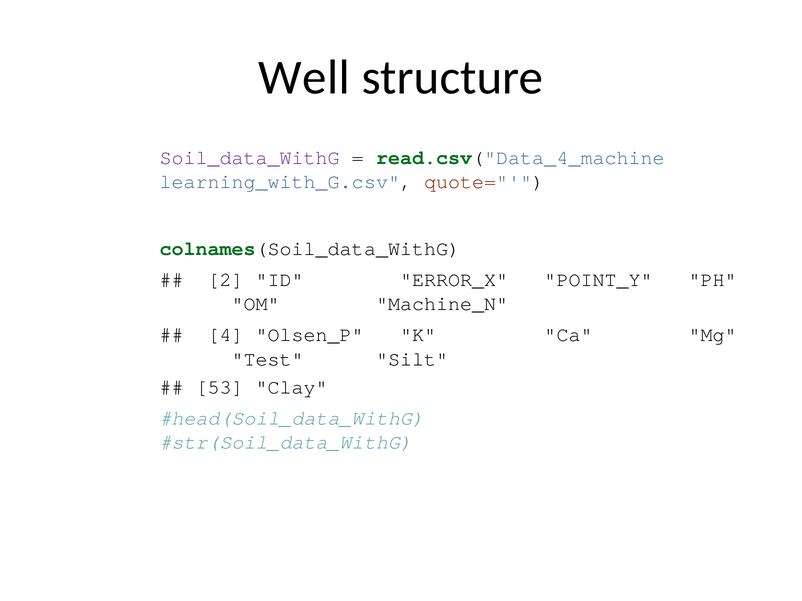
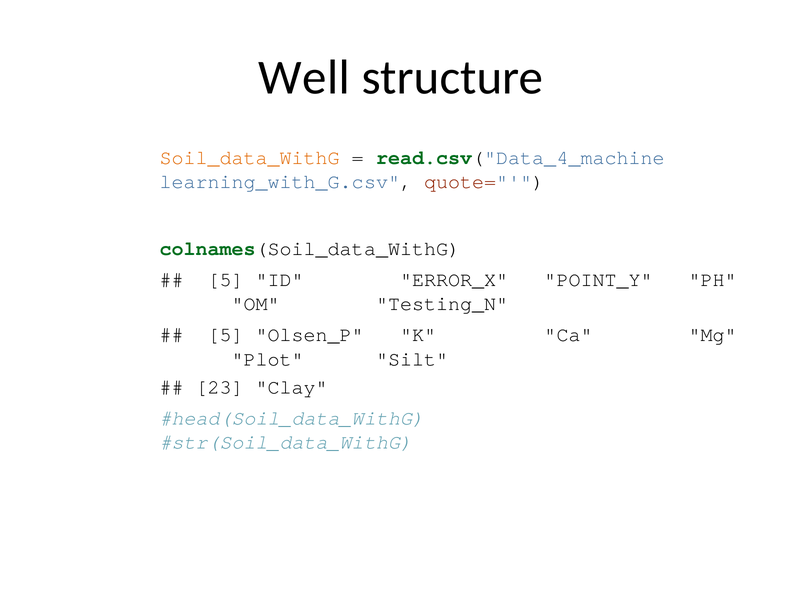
Soil_data_WithG colour: purple -> orange
2 at (226, 280): 2 -> 5
Machine_N: Machine_N -> Testing_N
4 at (226, 335): 4 -> 5
Test: Test -> Plot
53: 53 -> 23
